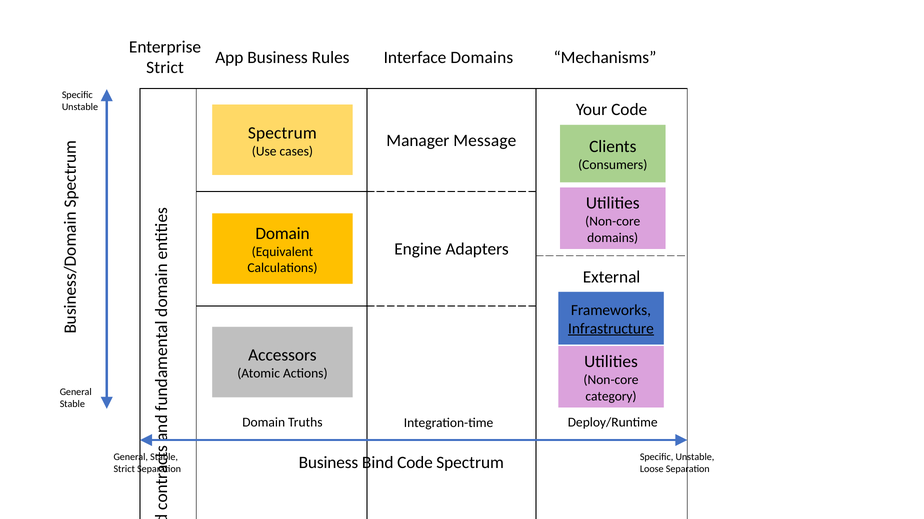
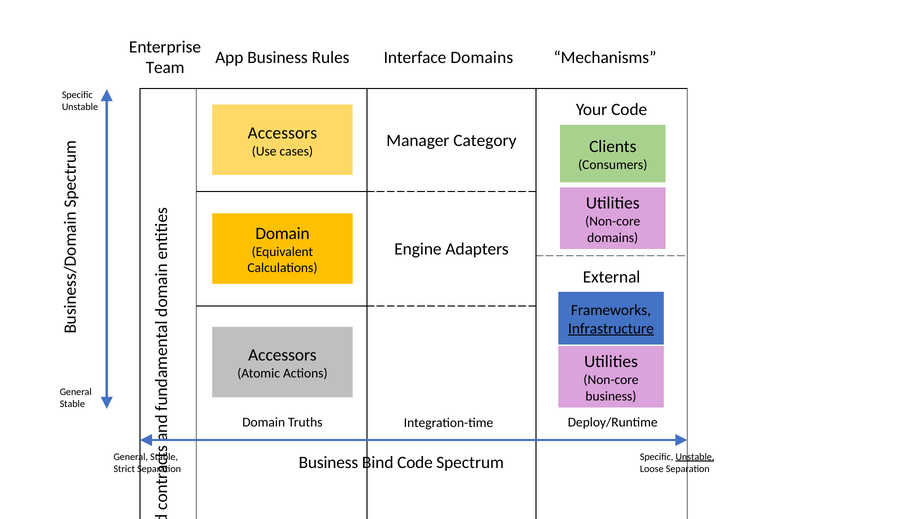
Strict at (165, 68): Strict -> Team
Spectrum at (282, 133): Spectrum -> Accessors
Message: Message -> Category
category at (611, 397): category -> business
Unstable at (695, 457) underline: none -> present
